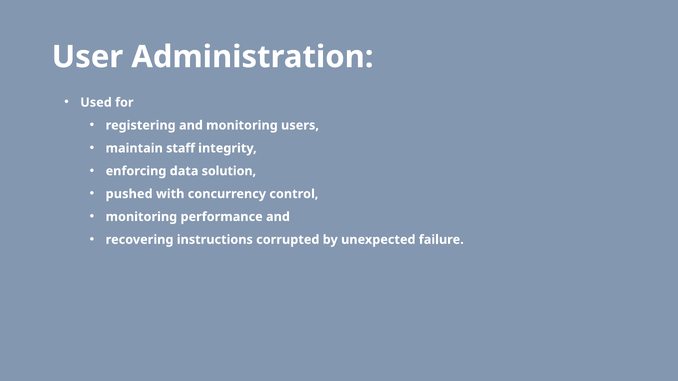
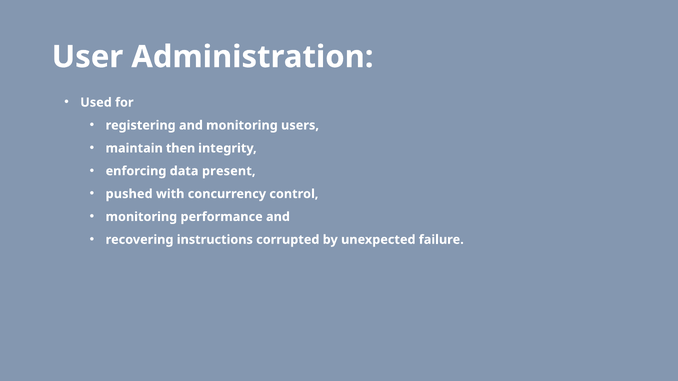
staff: staff -> then
solution: solution -> present
